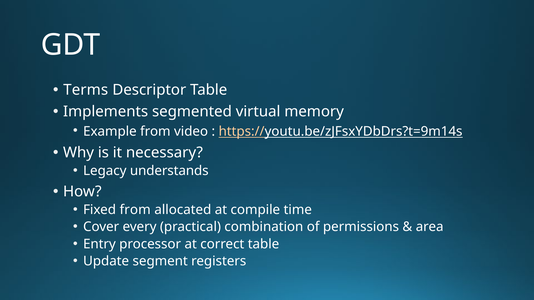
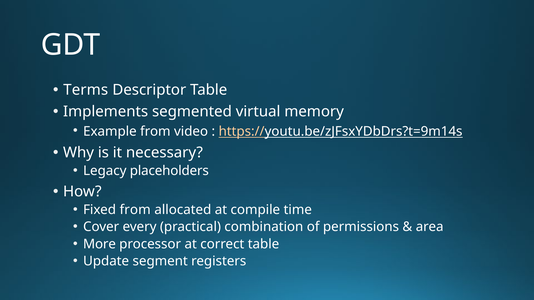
understands: understands -> placeholders
Entry: Entry -> More
